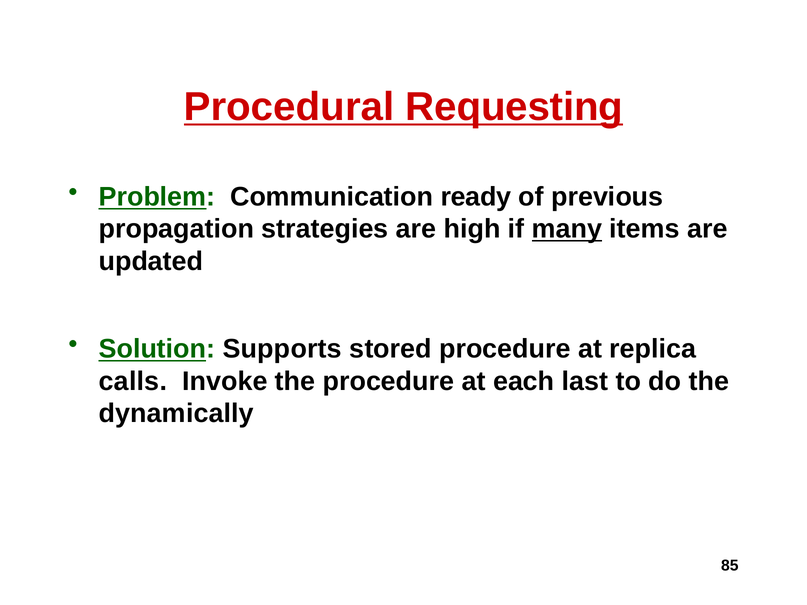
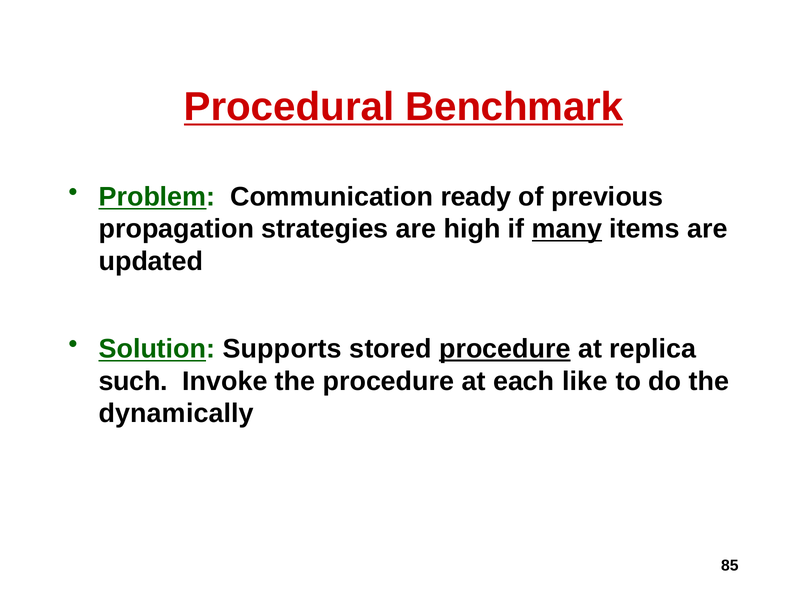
Requesting: Requesting -> Benchmark
procedure at (505, 349) underline: none -> present
calls: calls -> such
last: last -> like
